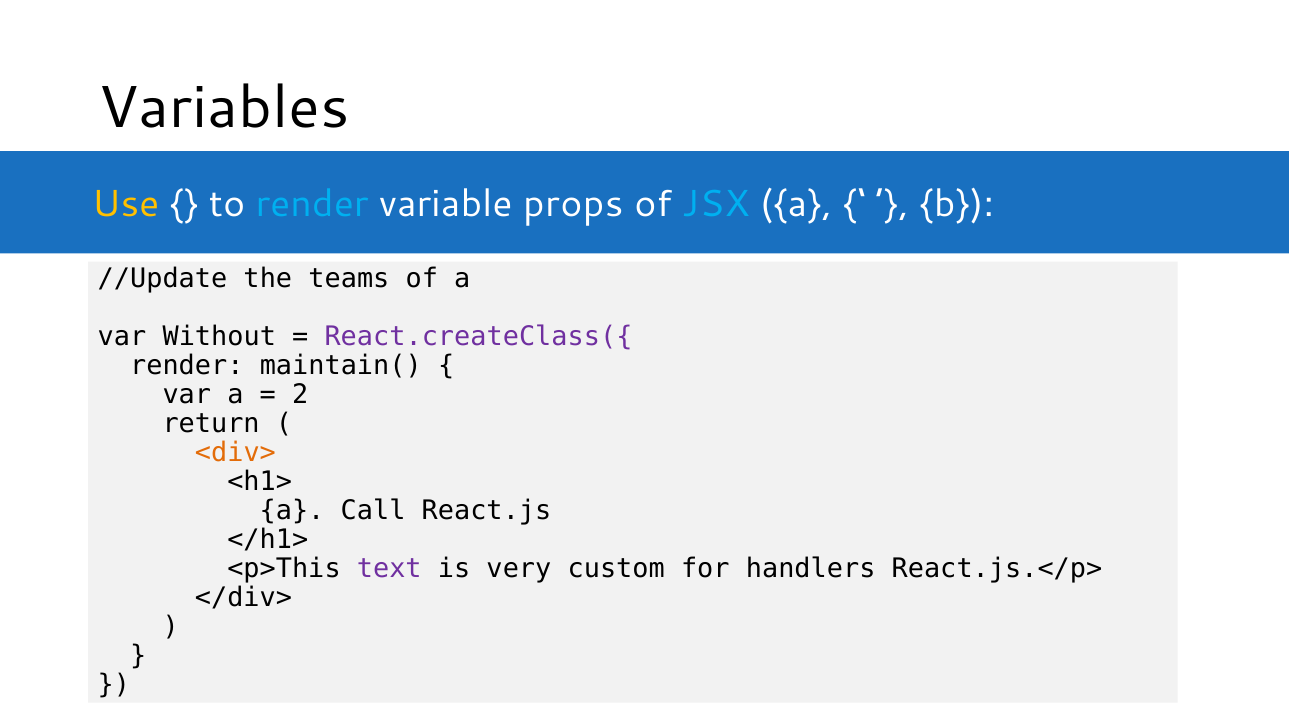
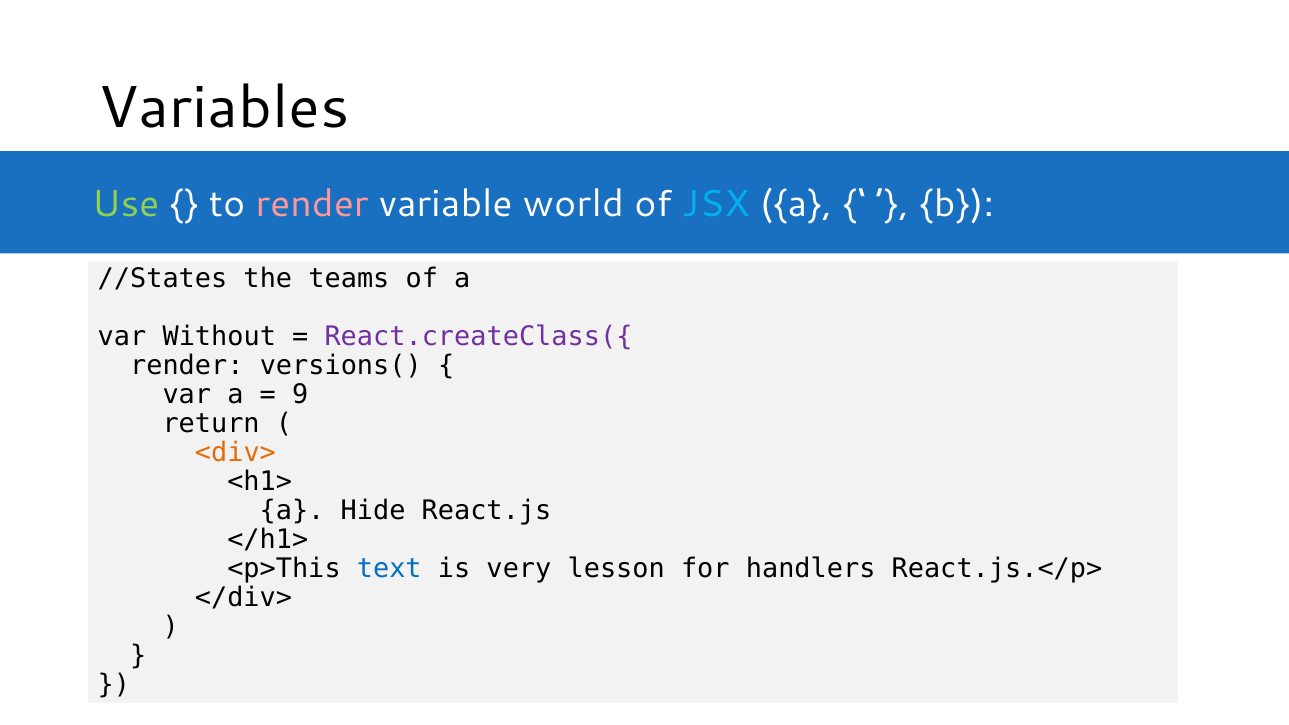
Use colour: yellow -> light green
render at (312, 204) colour: light blue -> pink
props: props -> world
//Update: //Update -> //States
maintain(: maintain( -> versions(
2: 2 -> 9
Call: Call -> Hide
text colour: purple -> blue
custom: custom -> lesson
